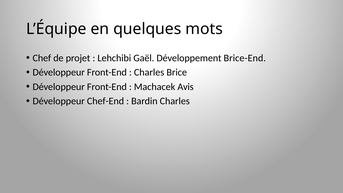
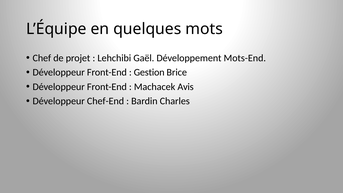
Brice-End: Brice-End -> Mots-End
Charles at (149, 72): Charles -> Gestion
